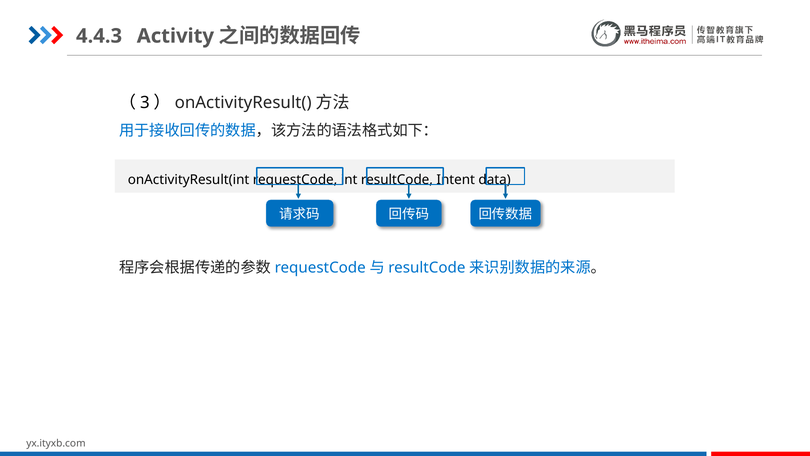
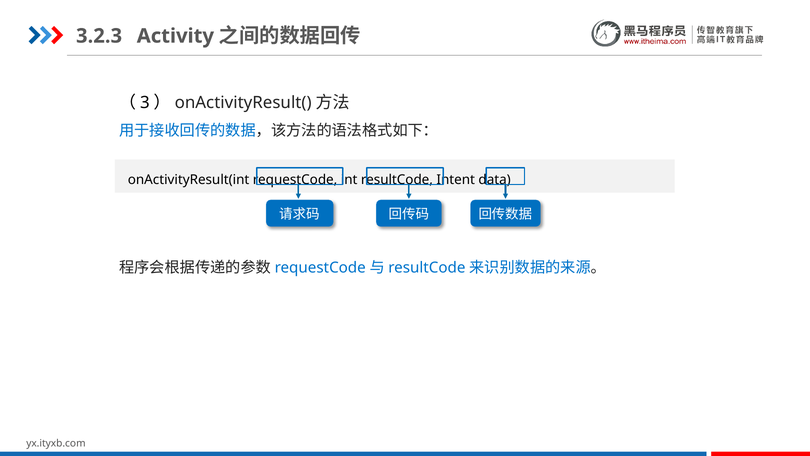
4.4.3: 4.4.3 -> 3.2.3
